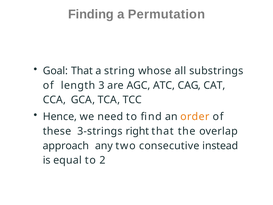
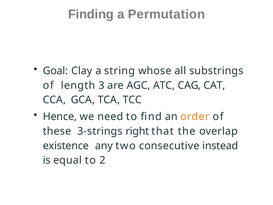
Goal That: That -> Clay
approach: approach -> existence
